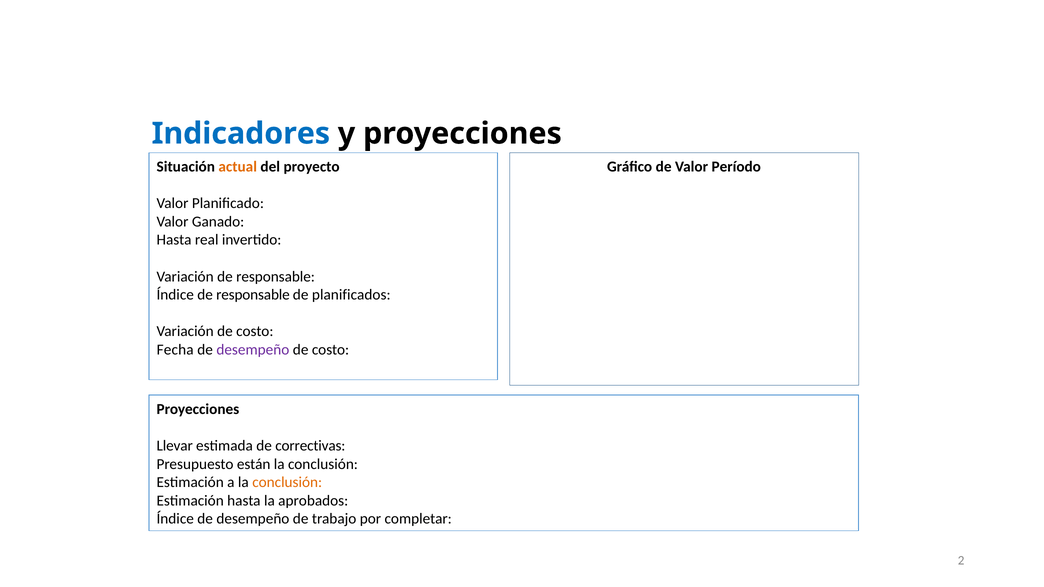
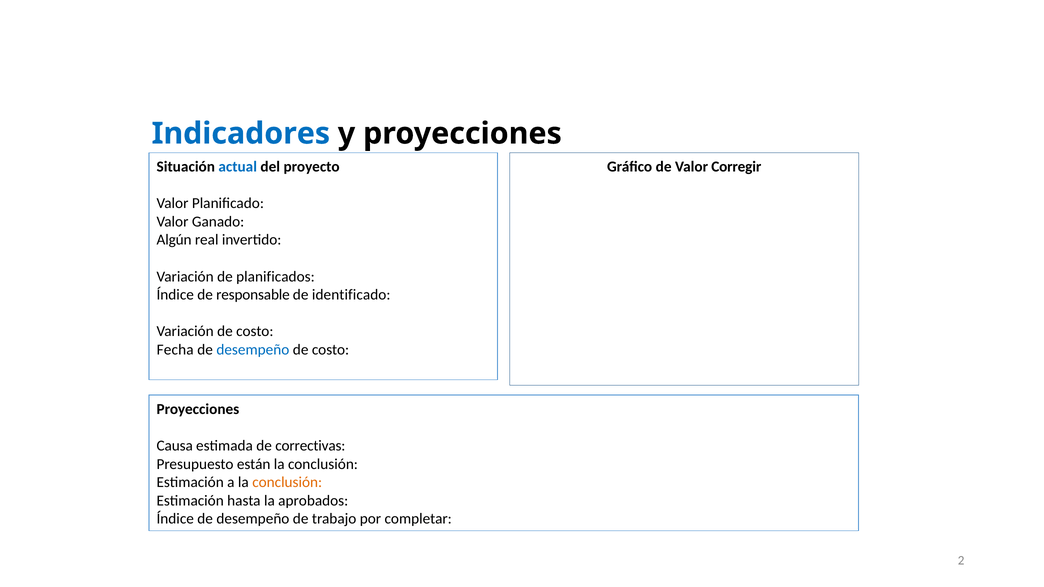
actual colour: orange -> blue
Período: Período -> Corregir
Hasta at (174, 240): Hasta -> Algún
Variación de responsable: responsable -> planificados
planificados: planificados -> identificado
desempeño at (253, 350) colour: purple -> blue
Llevar: Llevar -> Causa
